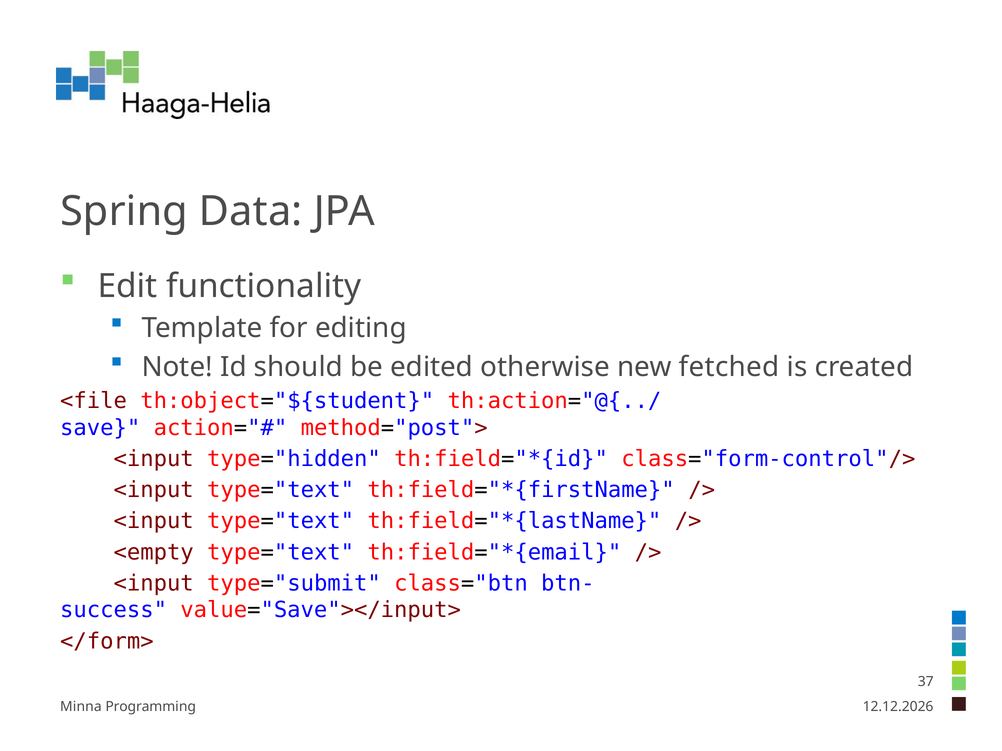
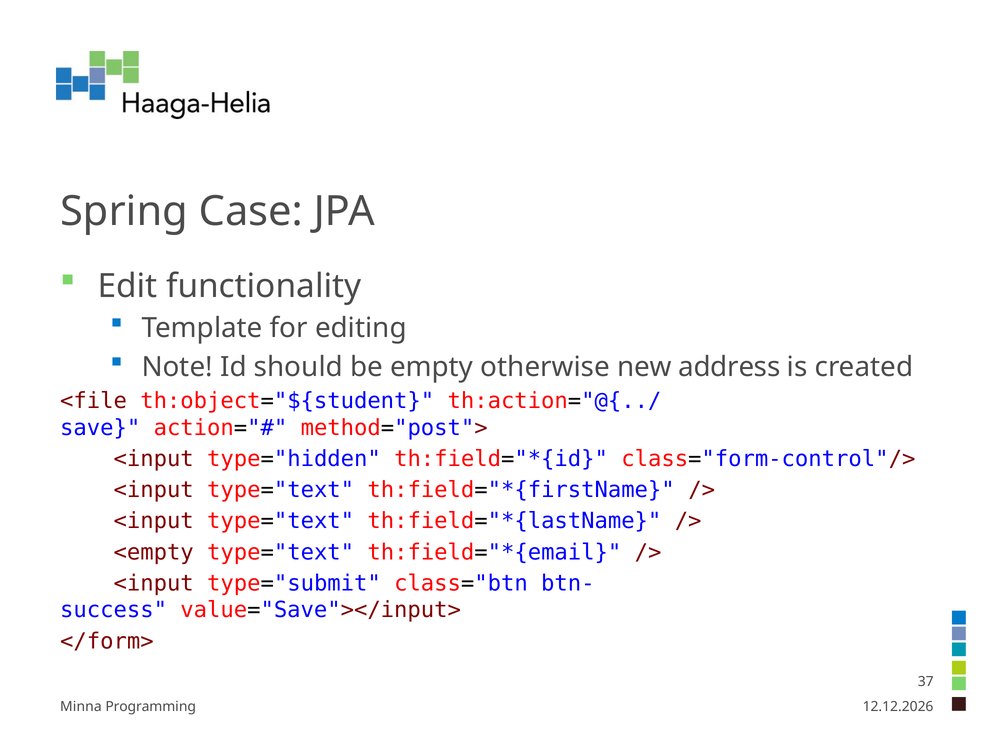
Data: Data -> Case
edited: edited -> empty
fetched: fetched -> address
